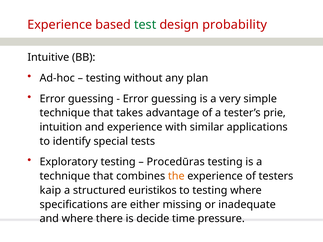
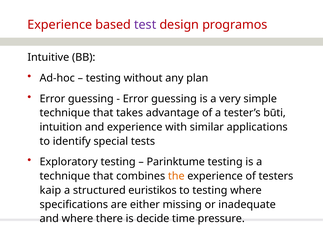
test colour: green -> purple
probability: probability -> programos
prie: prie -> būti
Procedūras: Procedūras -> Parinktume
